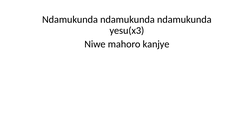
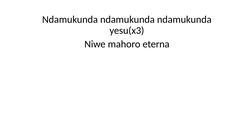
kanjye: kanjye -> eterna
